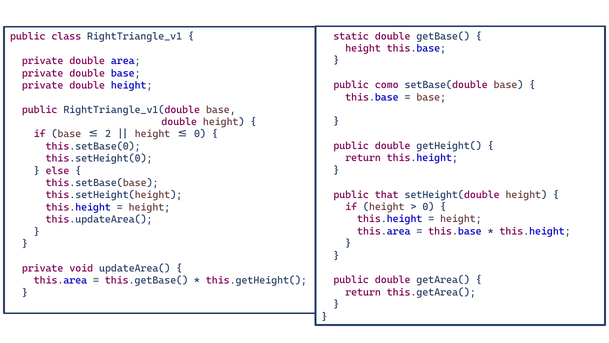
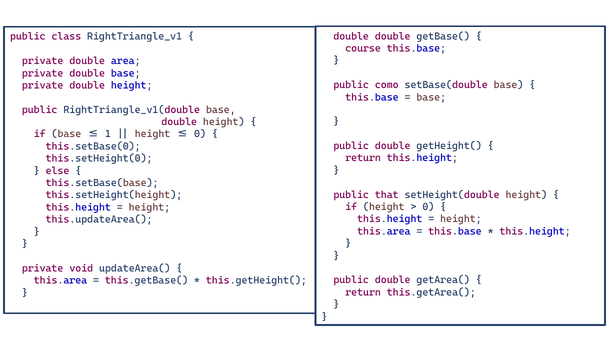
static at (351, 36): static -> double
height at (363, 48): height -> course
2: 2 -> 1
